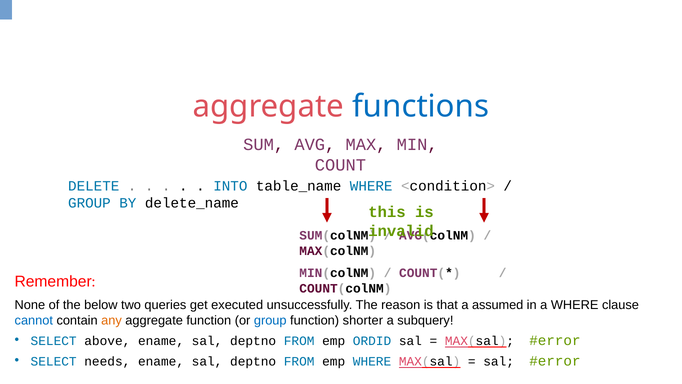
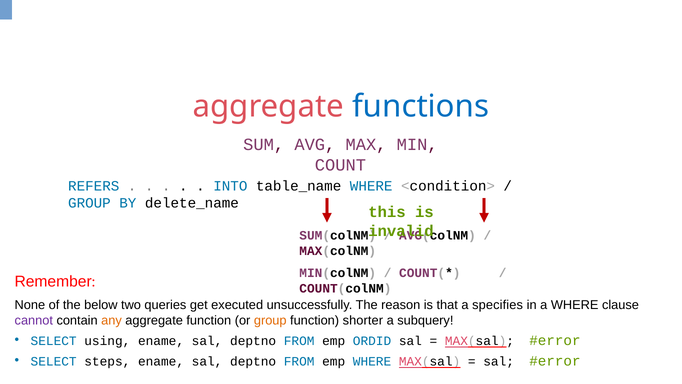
DELETE: DELETE -> REFERS
assumed: assumed -> specifies
cannot colour: blue -> purple
group at (270, 320) colour: blue -> orange
above: above -> using
needs: needs -> steps
